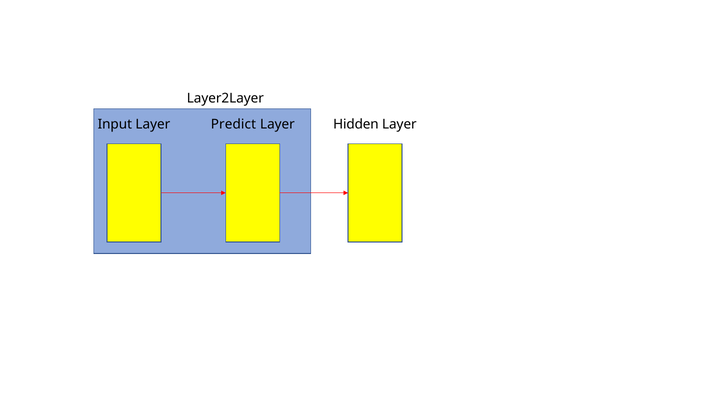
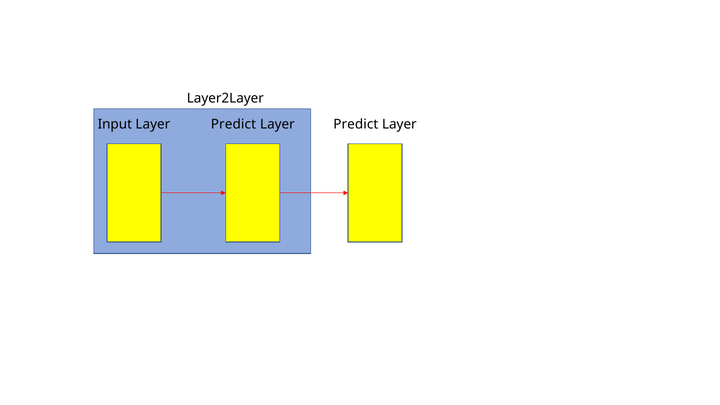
Hidden at (356, 124): Hidden -> Predict
